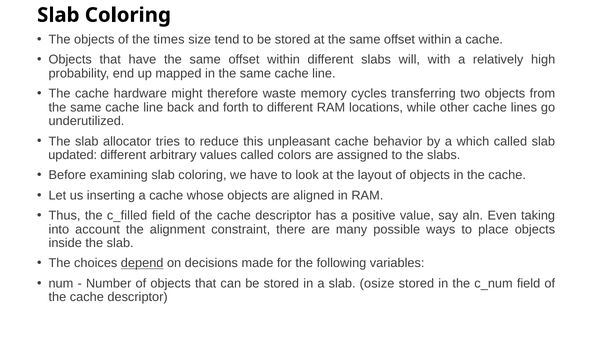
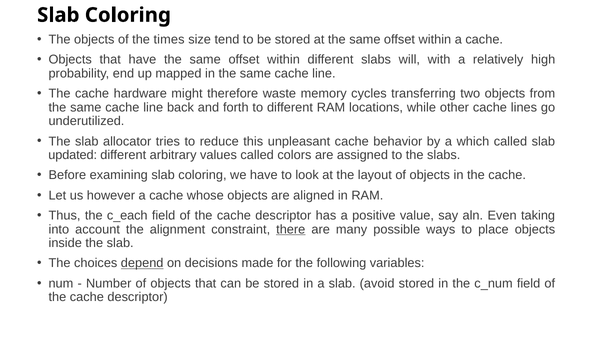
inserting: inserting -> however
c_filled: c_filled -> c_each
there underline: none -> present
osize: osize -> avoid
